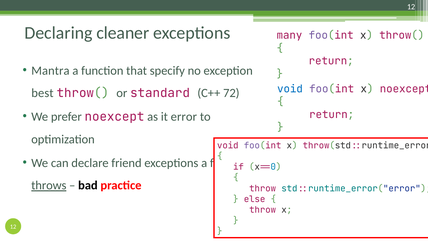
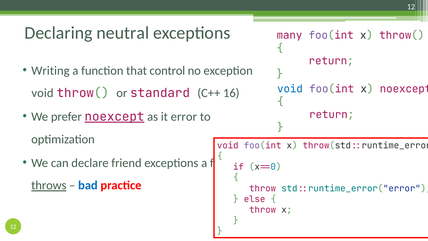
cleaner: cleaner -> neutral
Mantra: Mantra -> Writing
specify: specify -> control
best at (42, 93): best -> void
72: 72 -> 16
noexcept at (114, 117) underline: none -> present
bad colour: black -> blue
